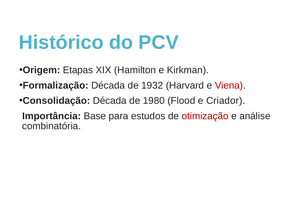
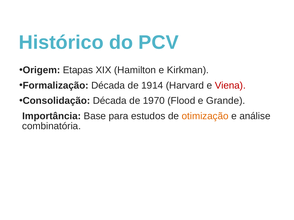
1932: 1932 -> 1914
1980: 1980 -> 1970
Criador: Criador -> Grande
otimização colour: red -> orange
